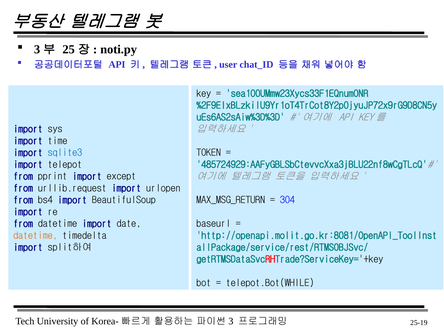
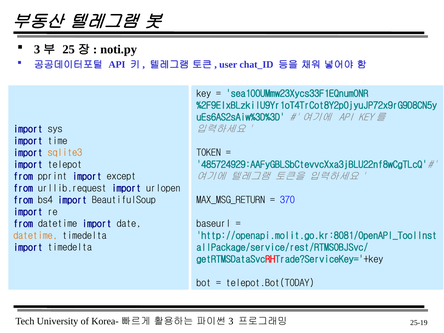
sqlite3 colour: blue -> orange
304: 304 -> 370
import split하여: split하여 -> timedelta
telepot.Bot(WHILE: telepot.Bot(WHILE -> telepot.Bot(TODAY
